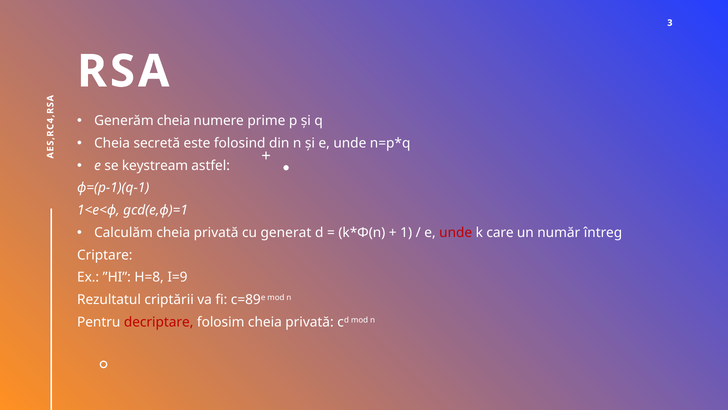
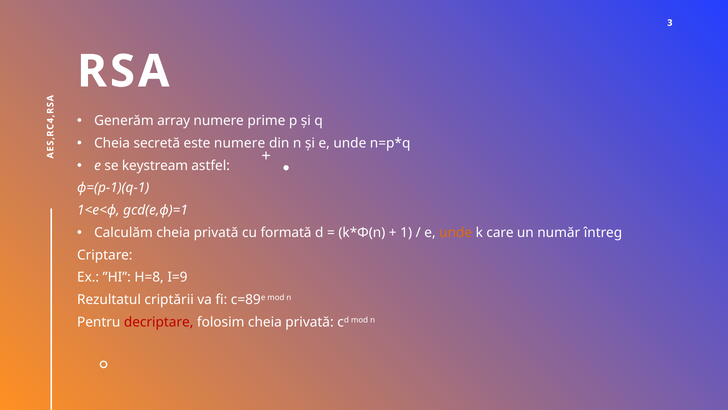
Generăm cheia: cheia -> array
este folosind: folosind -> numere
generat: generat -> formată
unde at (456, 232) colour: red -> orange
